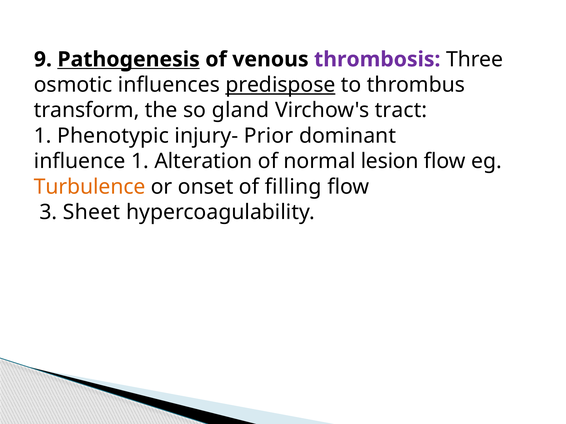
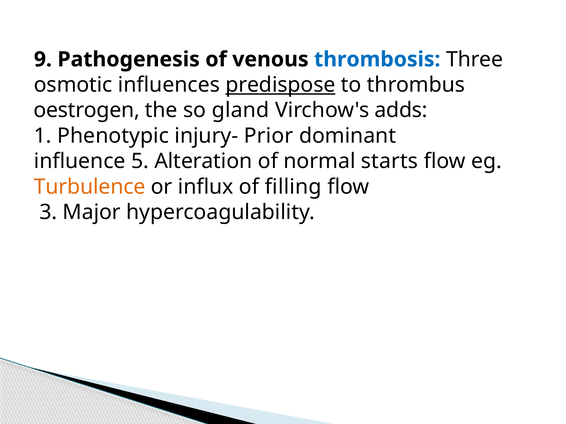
Pathogenesis underline: present -> none
thrombosis colour: purple -> blue
transform: transform -> oestrogen
tract: tract -> adds
influence 1: 1 -> 5
lesion: lesion -> starts
onset: onset -> influx
Sheet: Sheet -> Major
